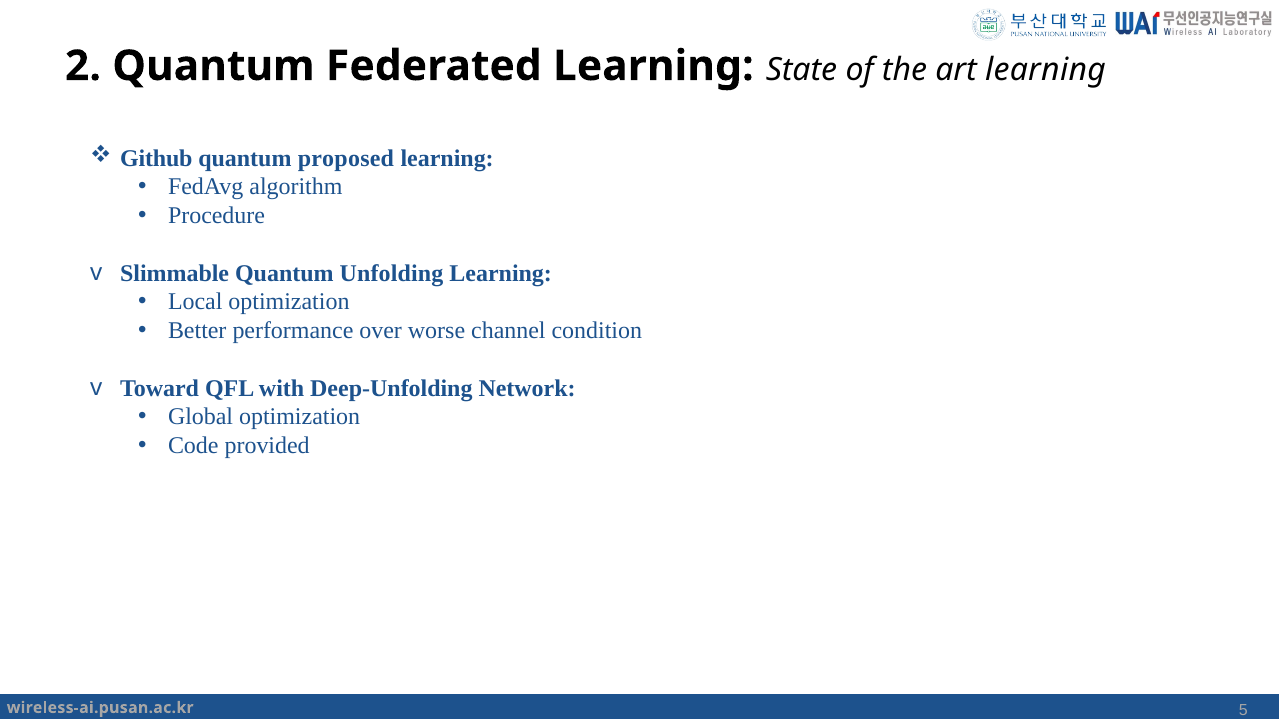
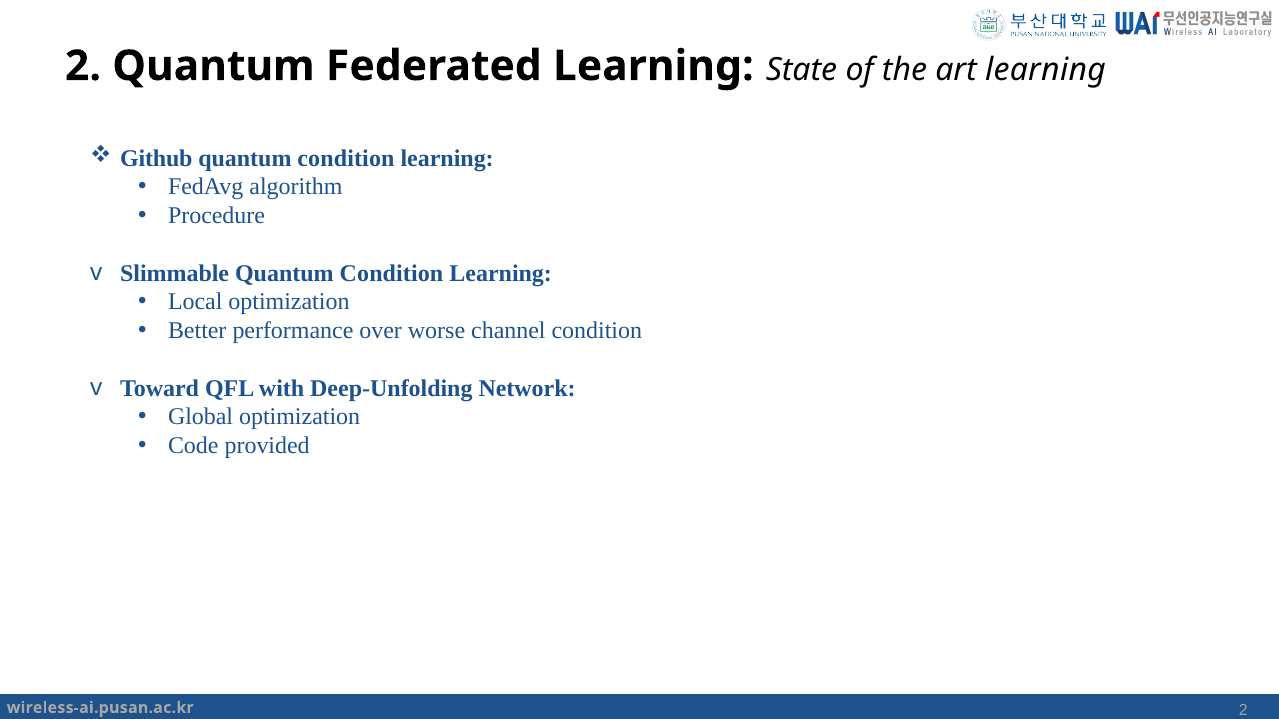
proposed at (346, 158): proposed -> condition
Slimmable Quantum Unfolding: Unfolding -> Condition
5 at (1243, 711): 5 -> 2
